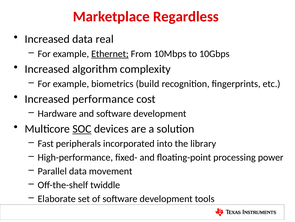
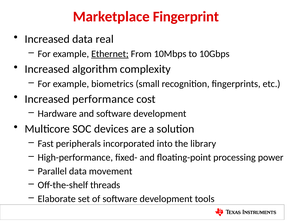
Regardless: Regardless -> Fingerprint
build: build -> small
SOC underline: present -> none
twiddle: twiddle -> threads
